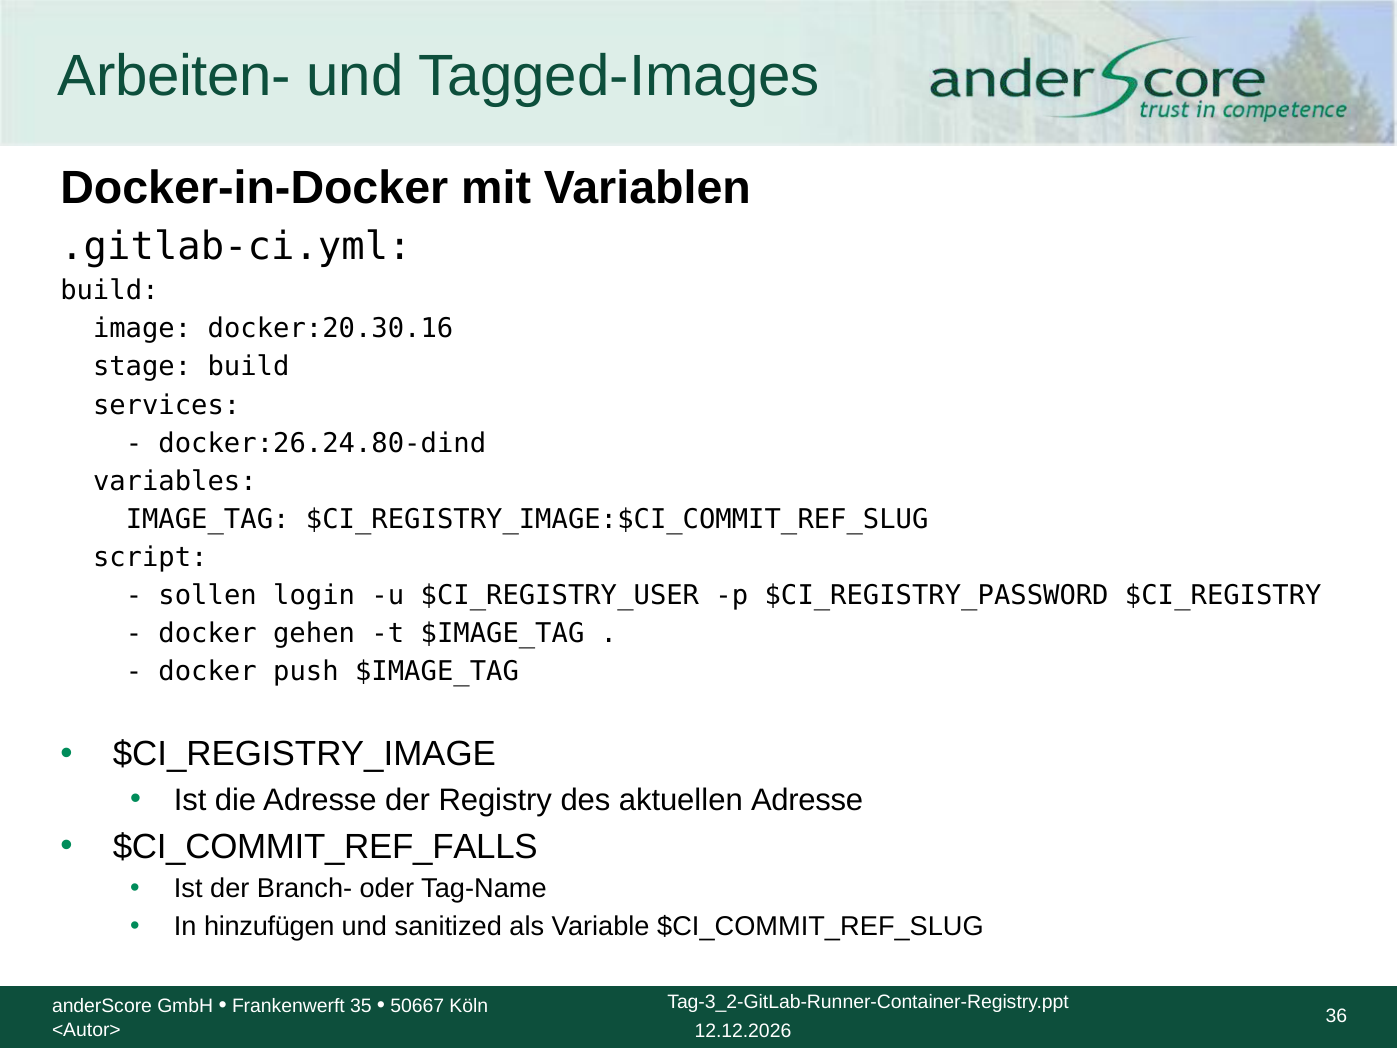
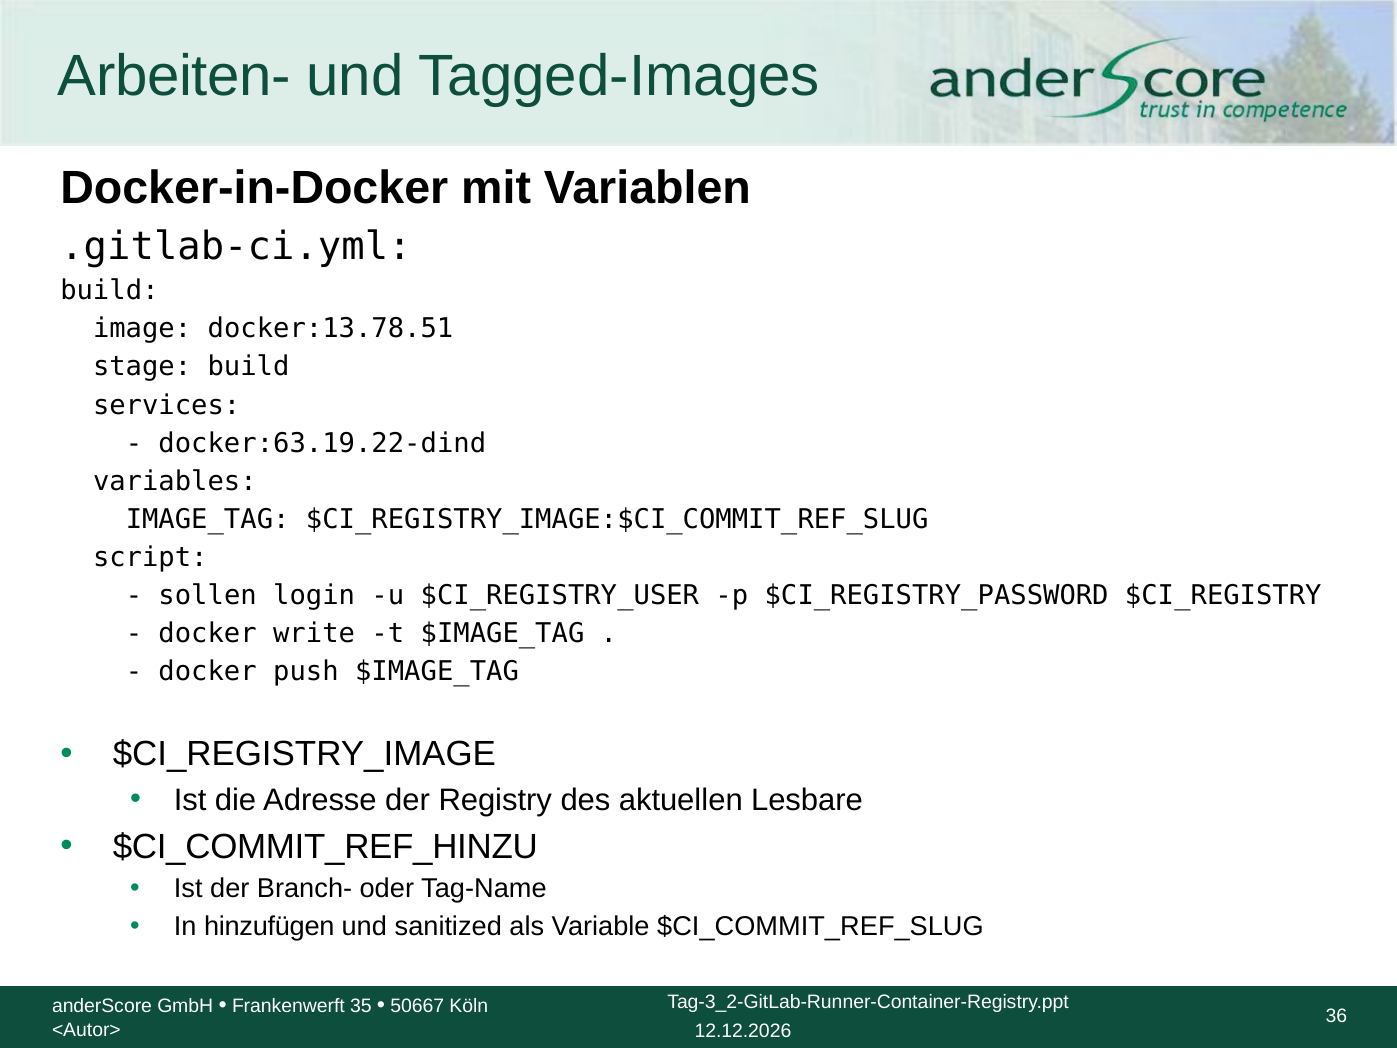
docker:20.30.16: docker:20.30.16 -> docker:13.78.51
docker:26.24.80-dind: docker:26.24.80-dind -> docker:63.19.22-dind
gehen: gehen -> write
aktuellen Adresse: Adresse -> Lesbare
$CI_COMMIT_REF_FALLS: $CI_COMMIT_REF_FALLS -> $CI_COMMIT_REF_HINZU
